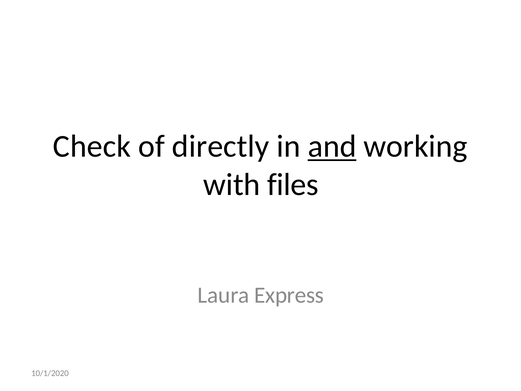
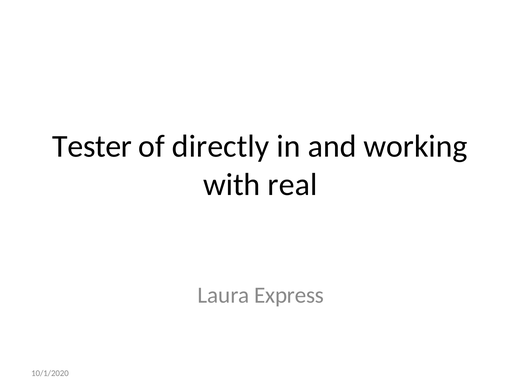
Check: Check -> Tester
and underline: present -> none
files: files -> real
